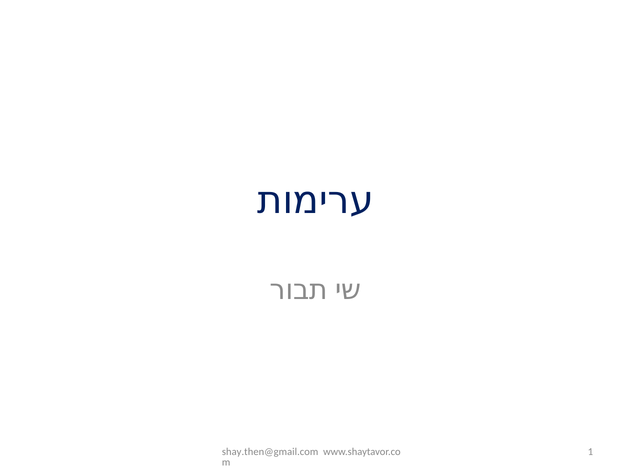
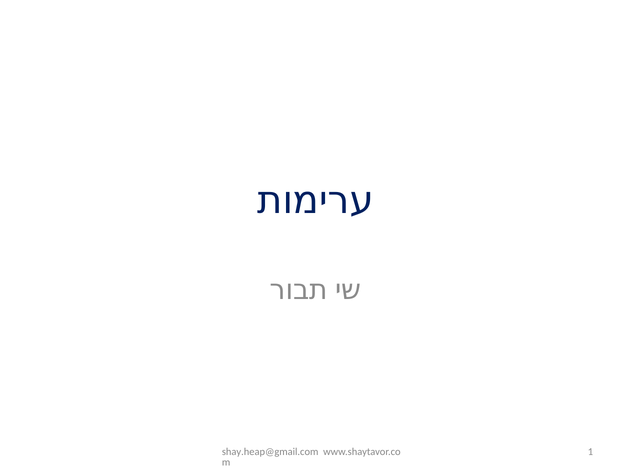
shay.then@gmail.com: shay.then@gmail.com -> shay.heap@gmail.com
